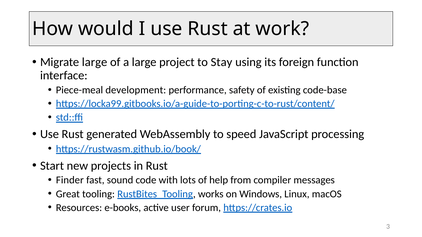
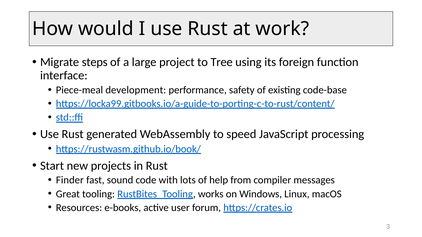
Migrate large: large -> steps
Stay: Stay -> Tree
